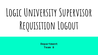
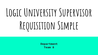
Logout: Logout -> Simple
